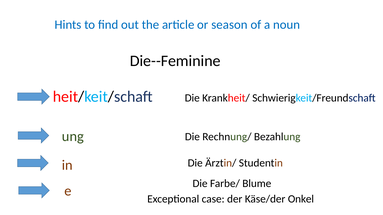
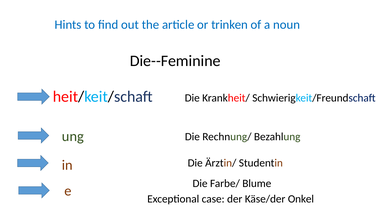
season: season -> trinken
